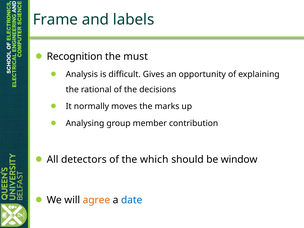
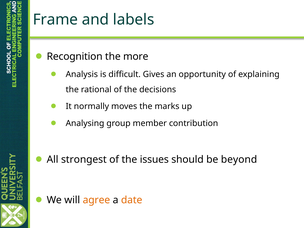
must: must -> more
detectors: detectors -> strongest
which: which -> issues
window: window -> beyond
date colour: blue -> orange
